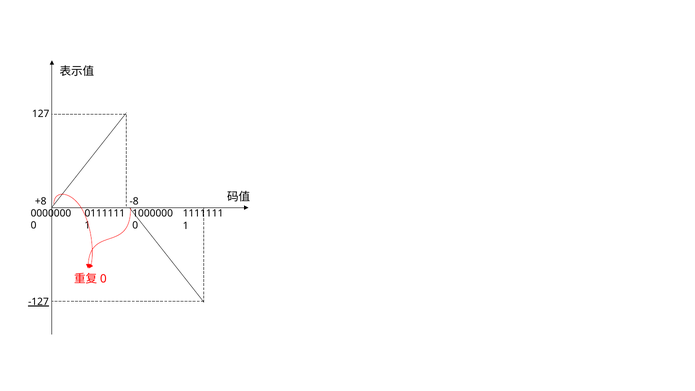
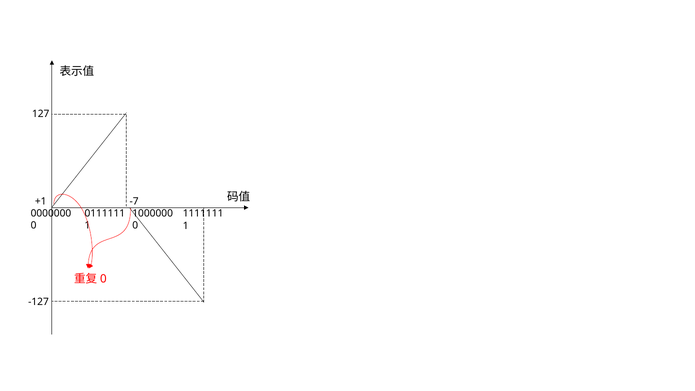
+8: +8 -> +1
-8: -8 -> -7
-127 underline: present -> none
